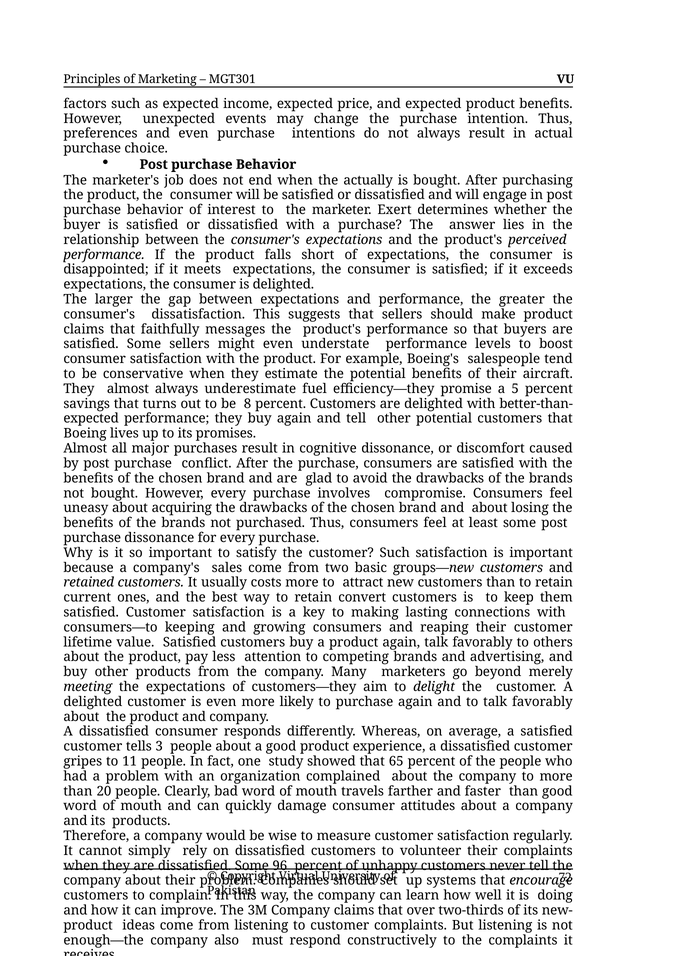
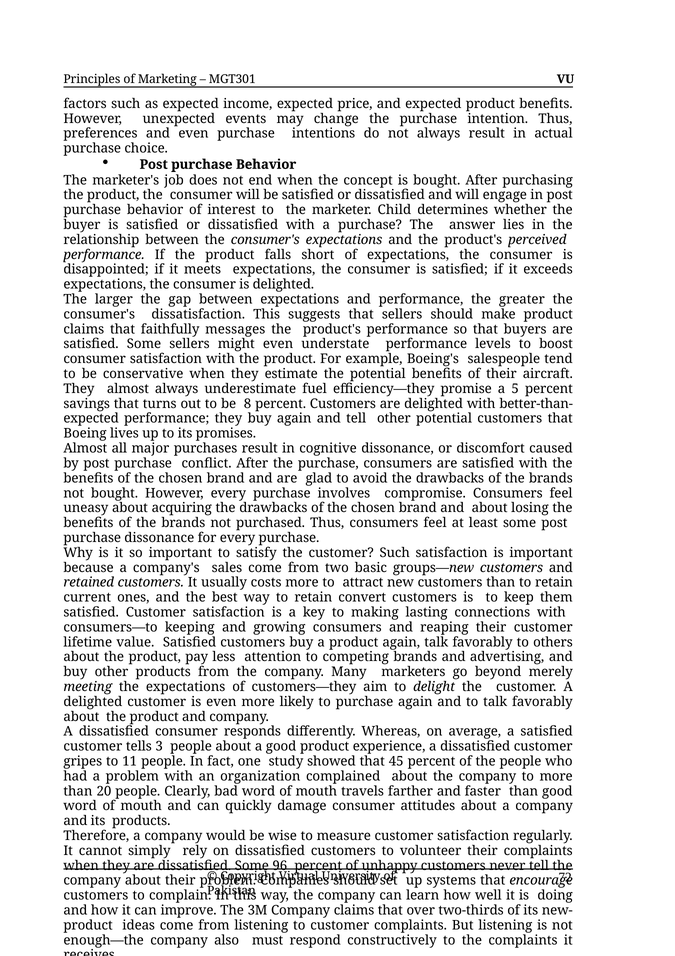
actually: actually -> concept
Exert: Exert -> Child
65: 65 -> 45
